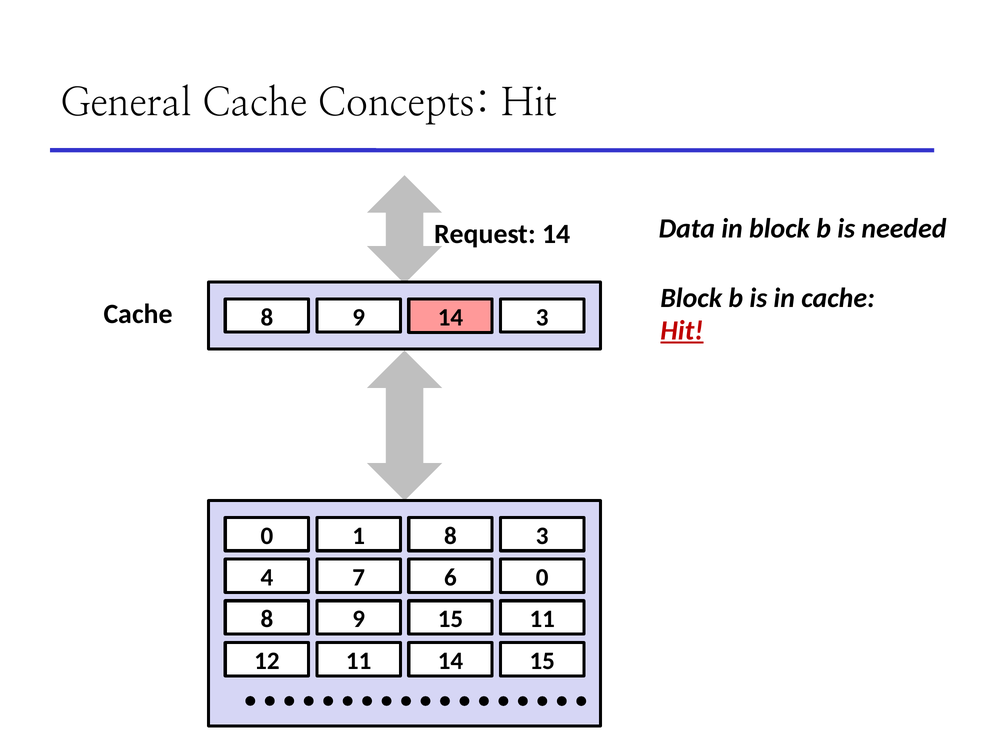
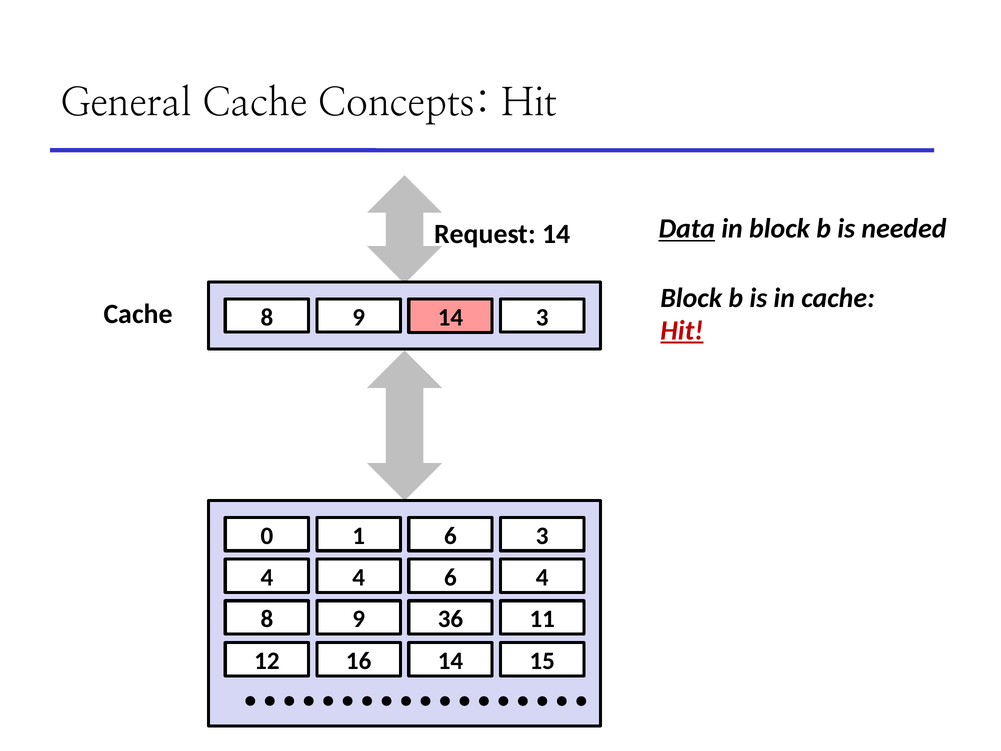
Data underline: none -> present
1 8: 8 -> 6
4 7: 7 -> 4
6 0: 0 -> 4
9 15: 15 -> 36
12 11: 11 -> 16
